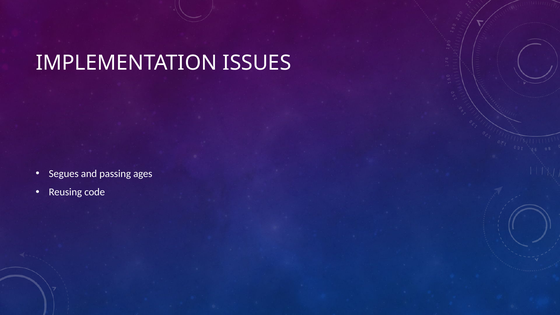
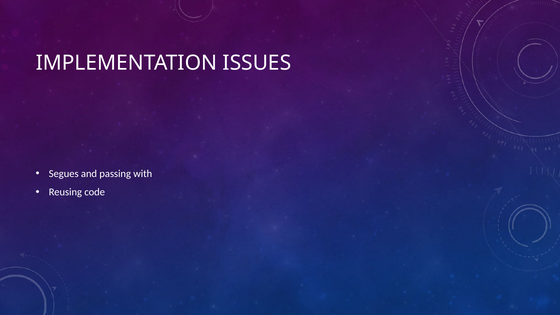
ages: ages -> with
